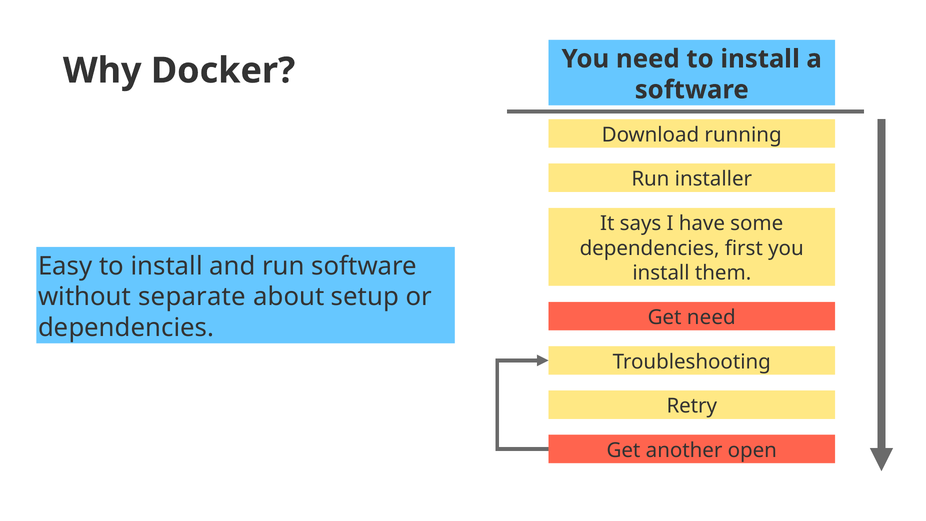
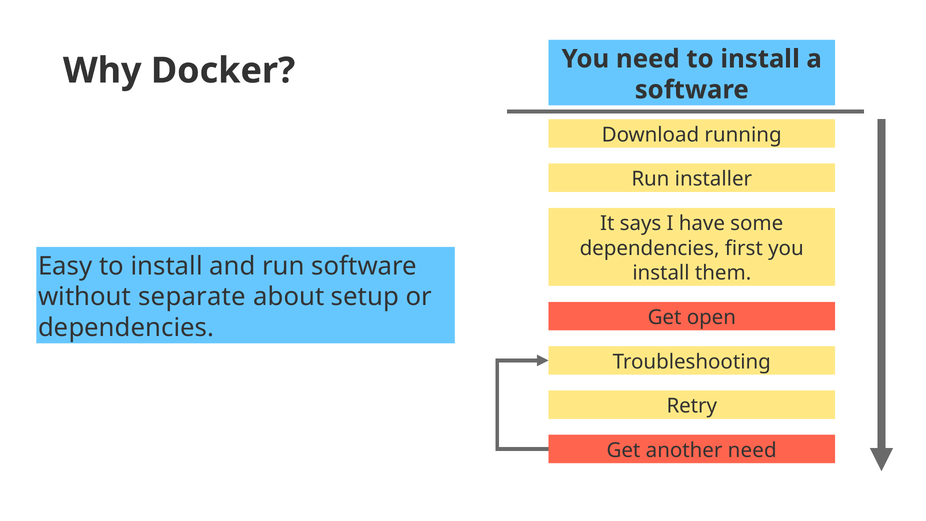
Get need: need -> open
another open: open -> need
